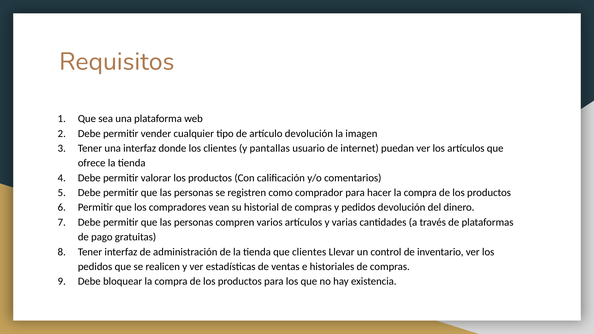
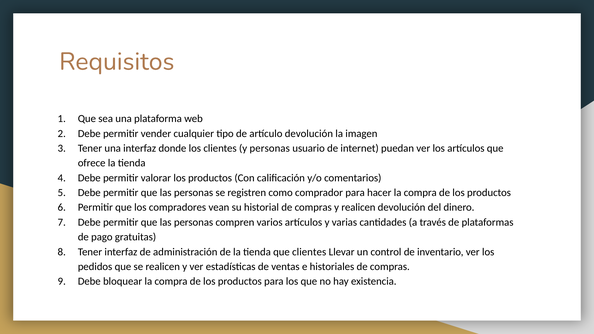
y pantallas: pantallas -> personas
y pedidos: pedidos -> realicen
